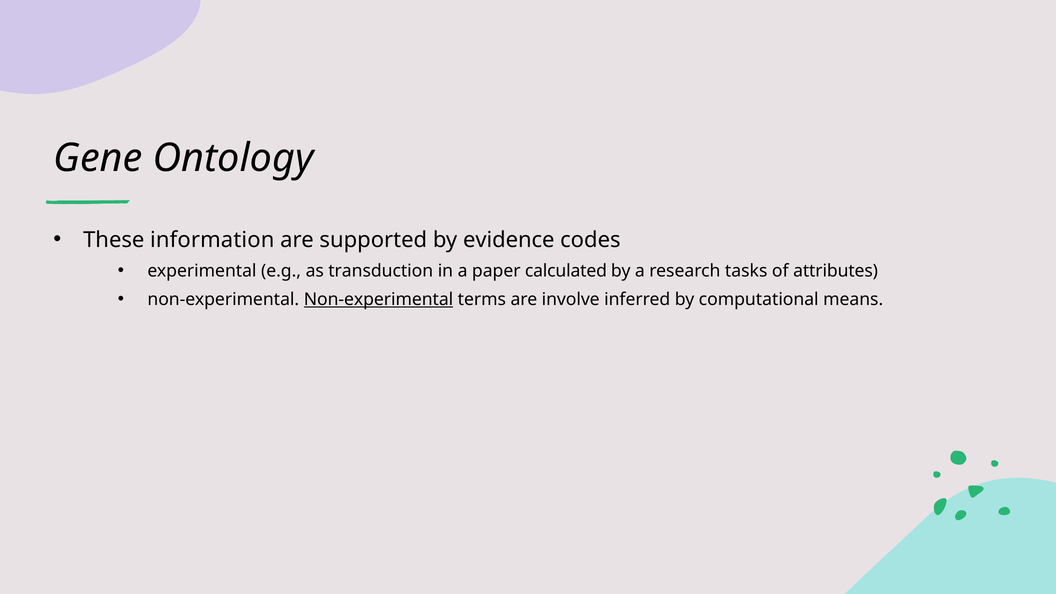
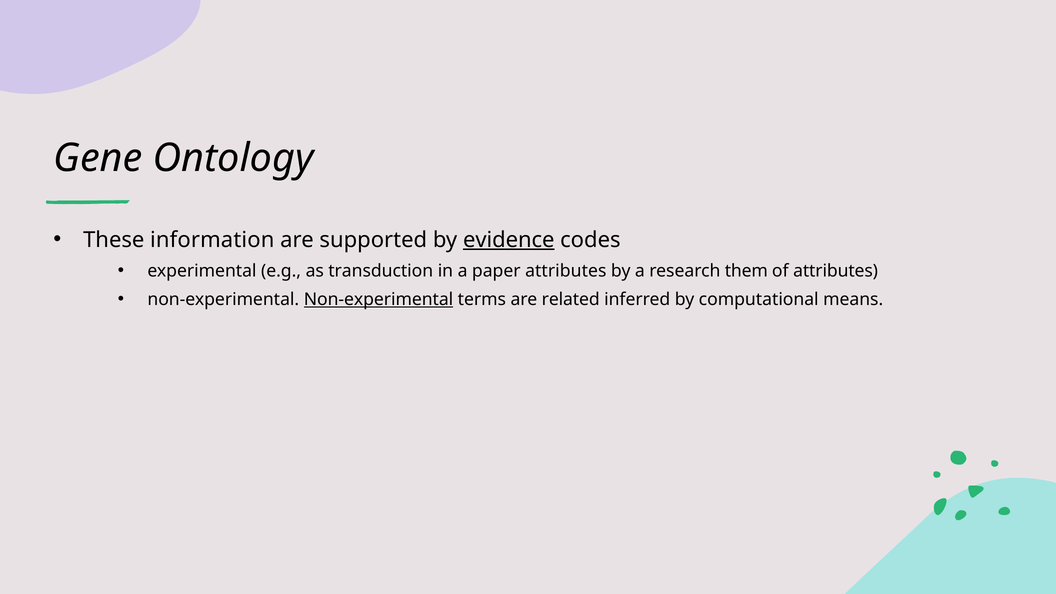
evidence underline: none -> present
paper calculated: calculated -> attributes
tasks: tasks -> them
involve: involve -> related
